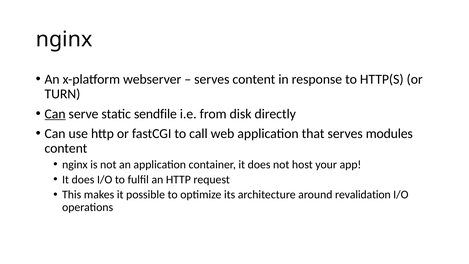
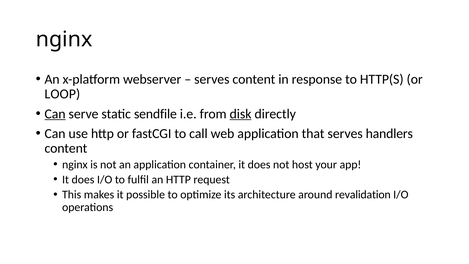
TURN: TURN -> LOOP
disk underline: none -> present
modules: modules -> handlers
